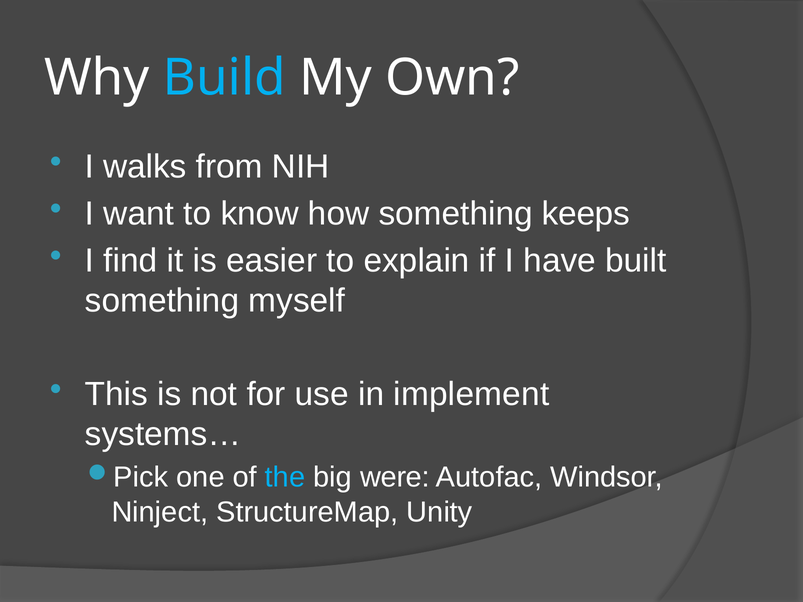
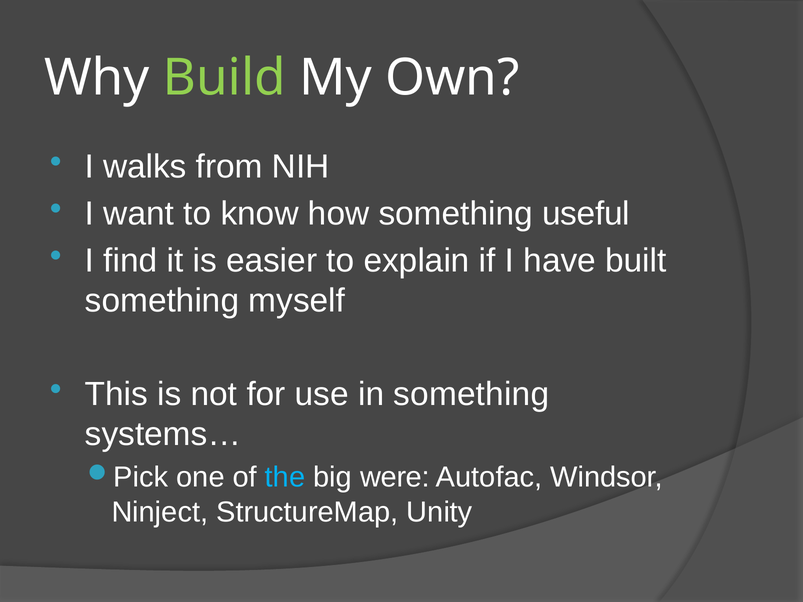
Build colour: light blue -> light green
keeps: keeps -> useful
in implement: implement -> something
